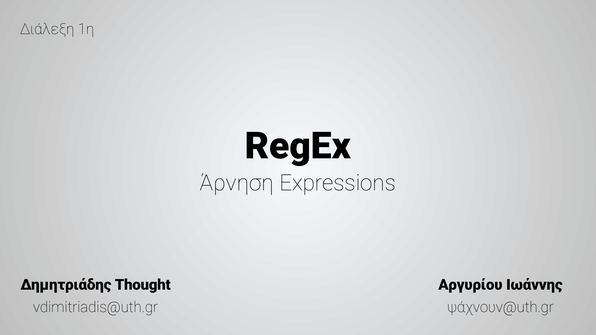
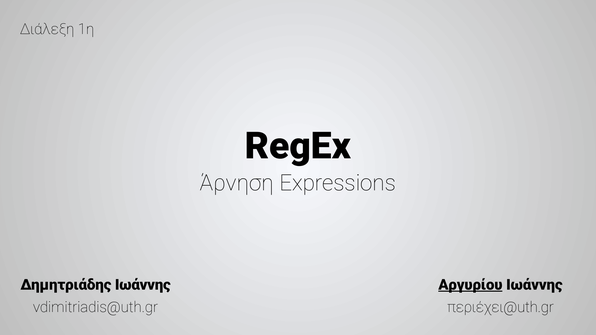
Δημητριάδης Thought: Thought -> Ιωάννης
Αργυρίου underline: none -> present
ψάχνουν@uth.gr: ψάχνουν@uth.gr -> περιέχει@uth.gr
